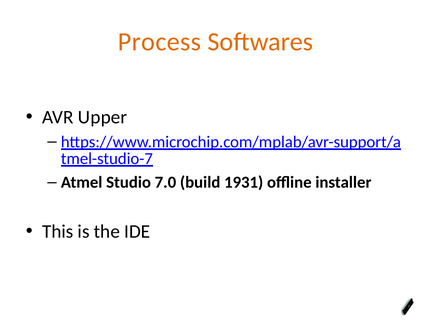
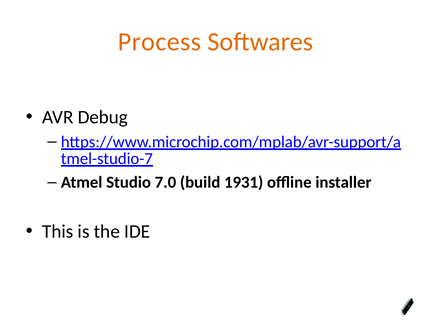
Upper: Upper -> Debug
